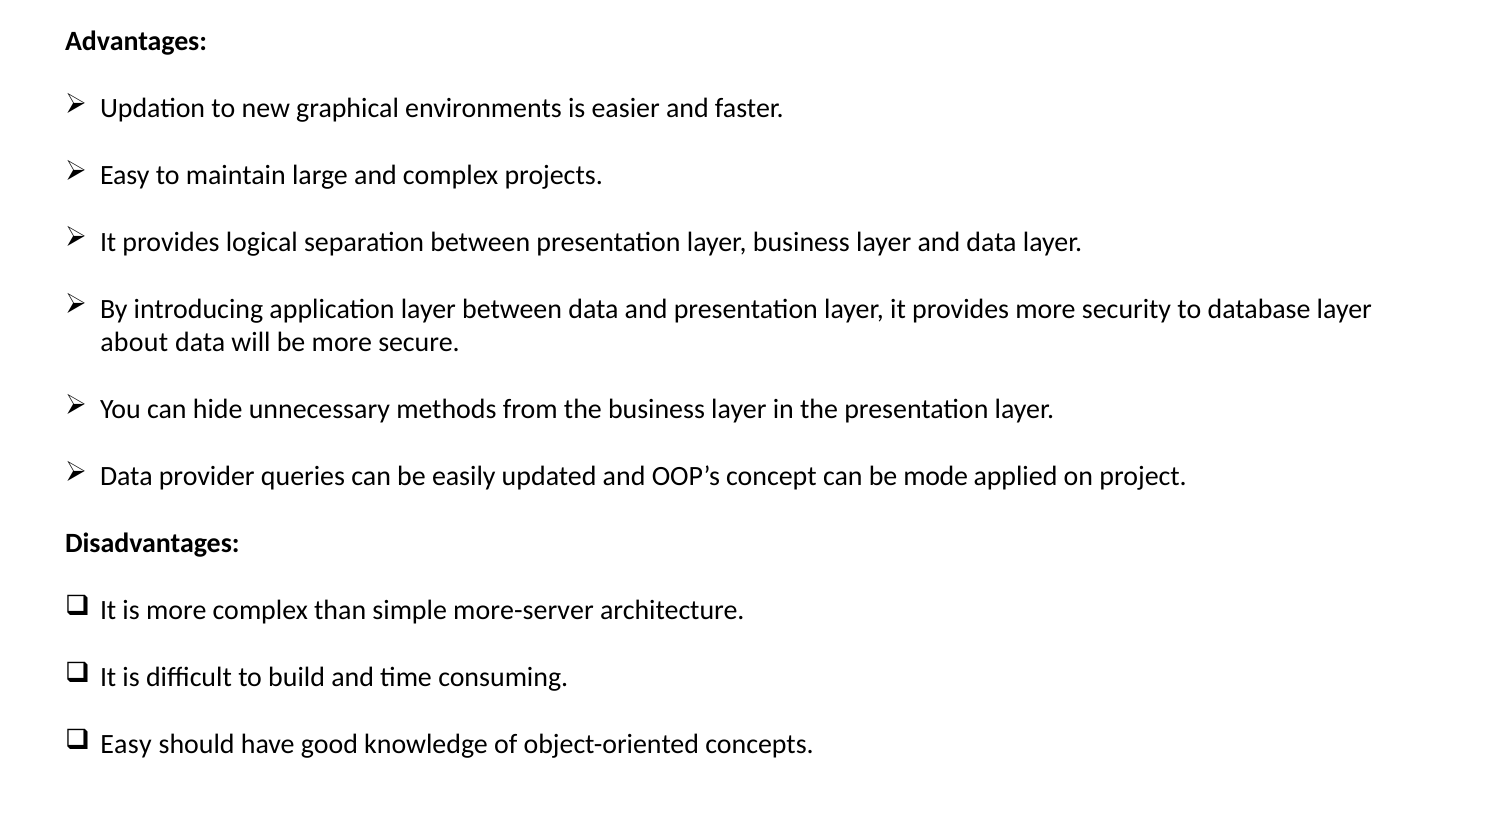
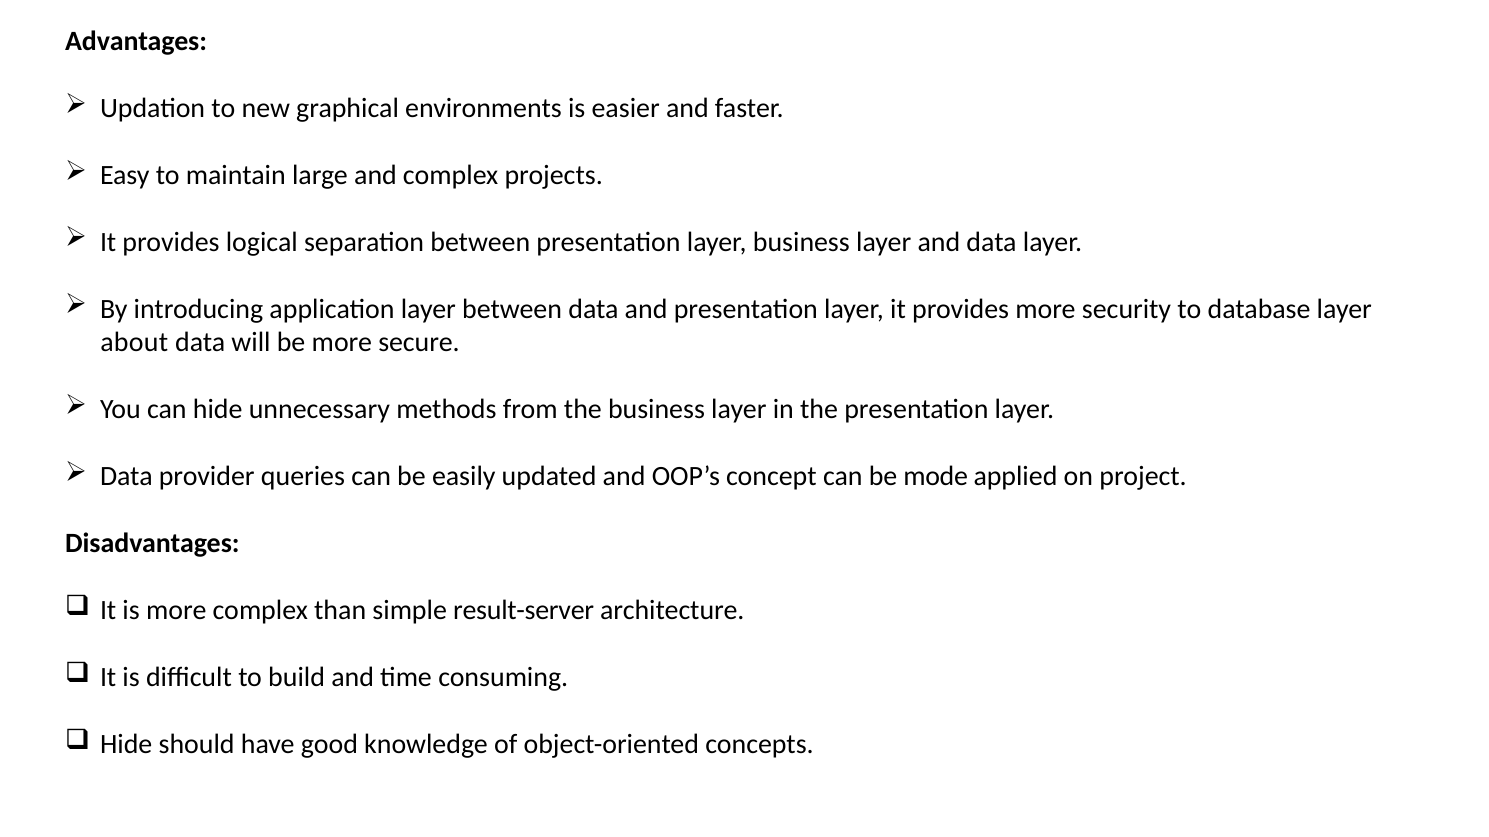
more-server: more-server -> result-server
Easy at (126, 745): Easy -> Hide
